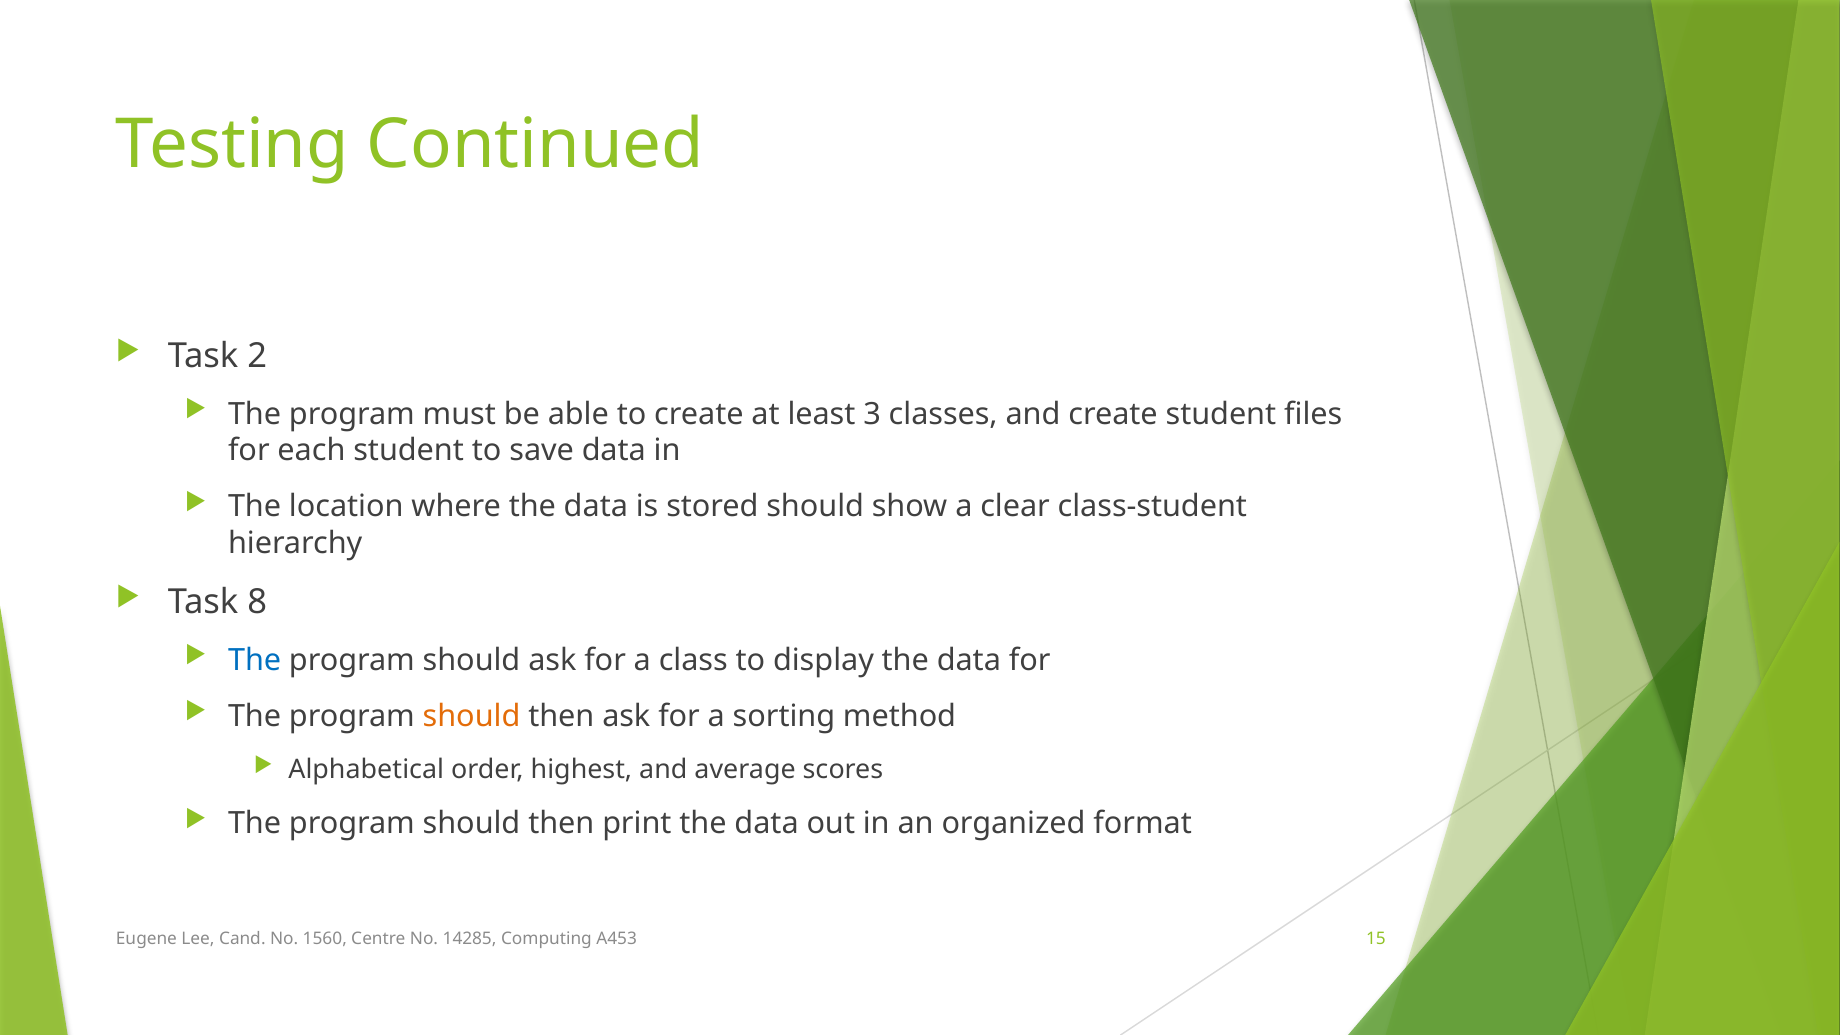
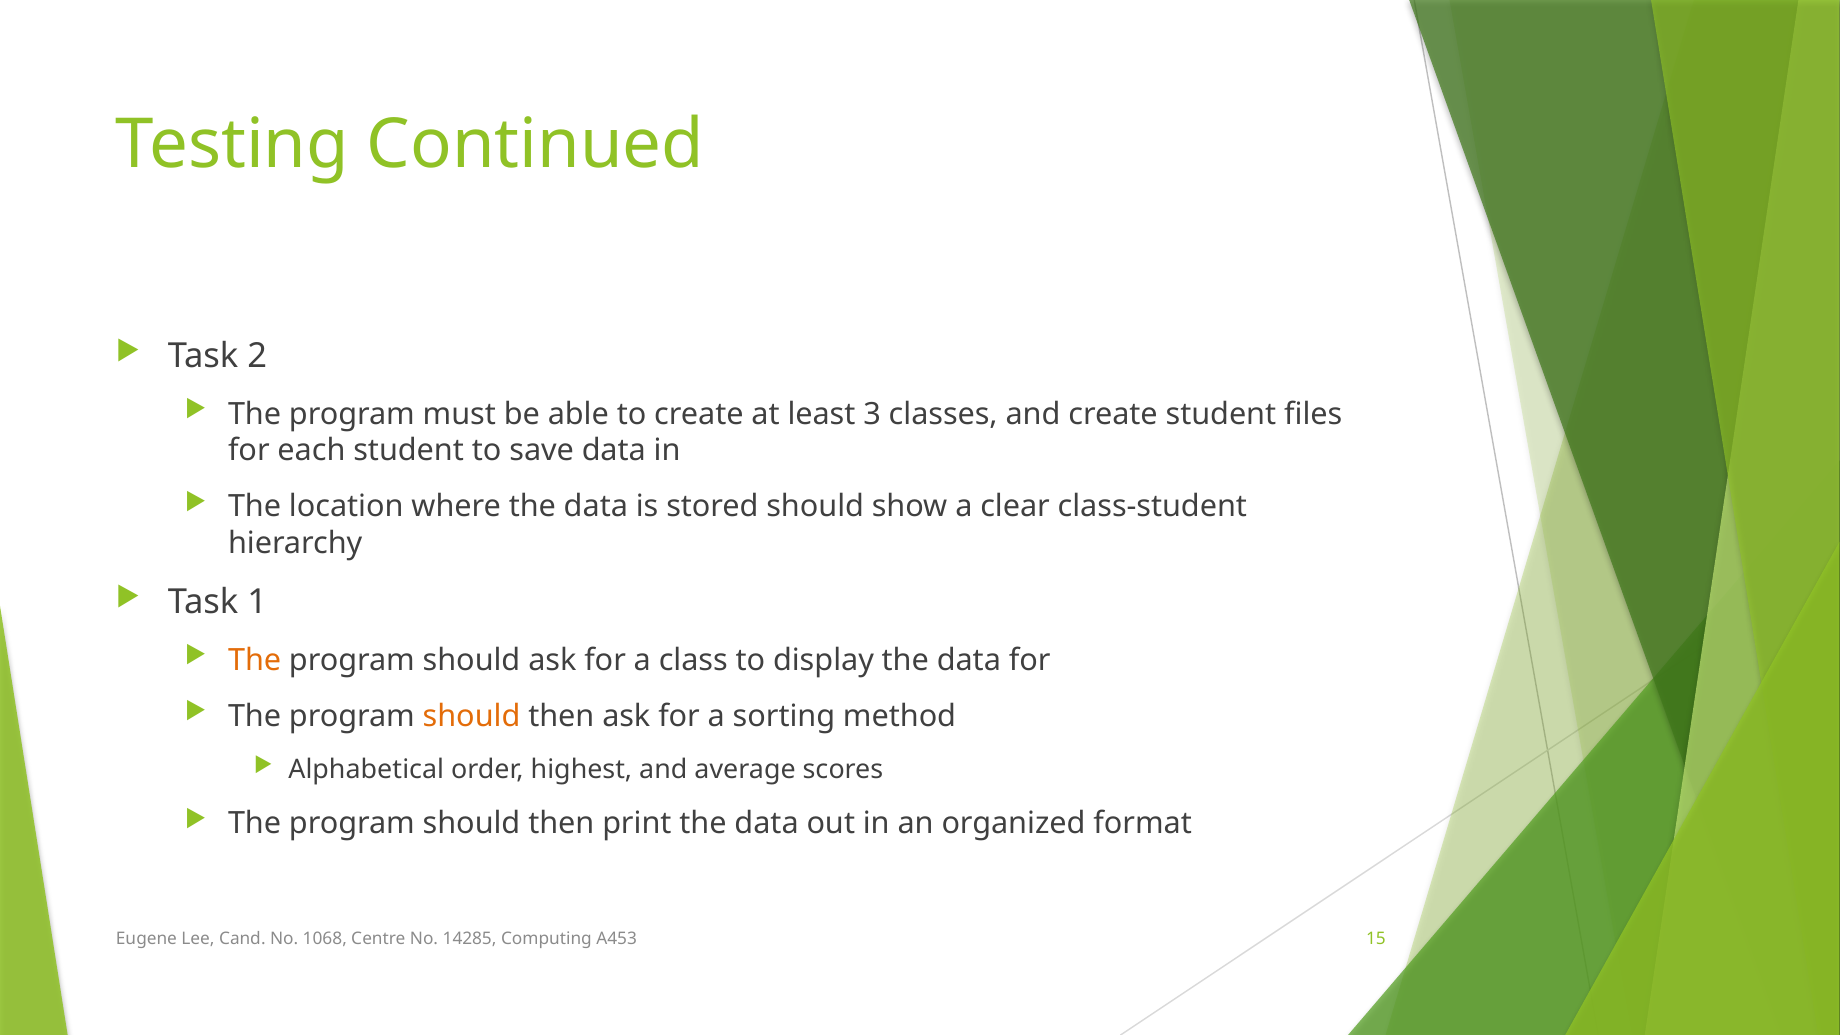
8: 8 -> 1
The at (255, 660) colour: blue -> orange
1560: 1560 -> 1068
